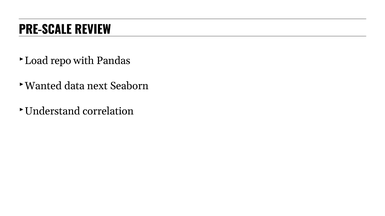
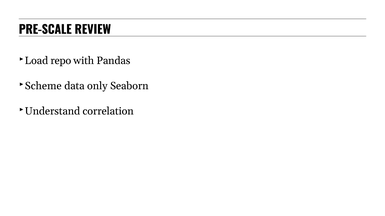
Wanted: Wanted -> Scheme
next: next -> only
